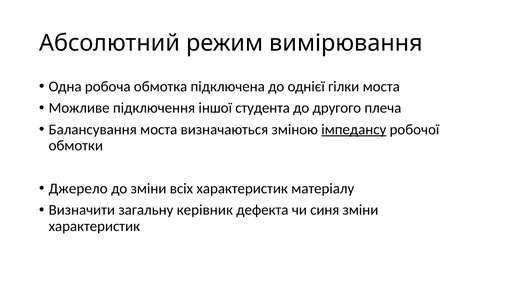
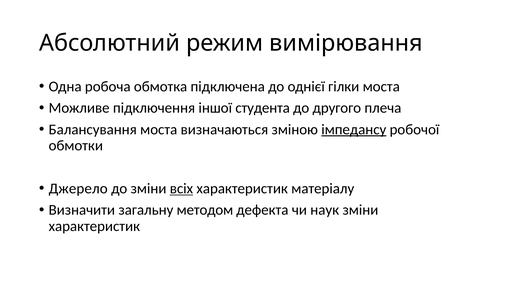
всіх underline: none -> present
керiвник: керiвник -> методом
синя: синя -> наук
